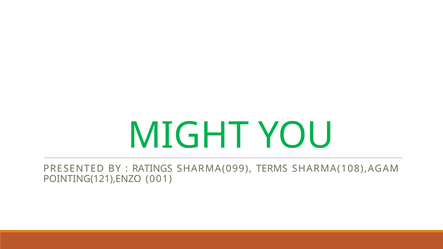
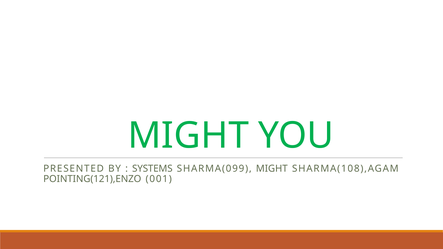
RATINGS: RATINGS -> SYSTEMS
SHARMA(099 TERMS: TERMS -> MIGHT
